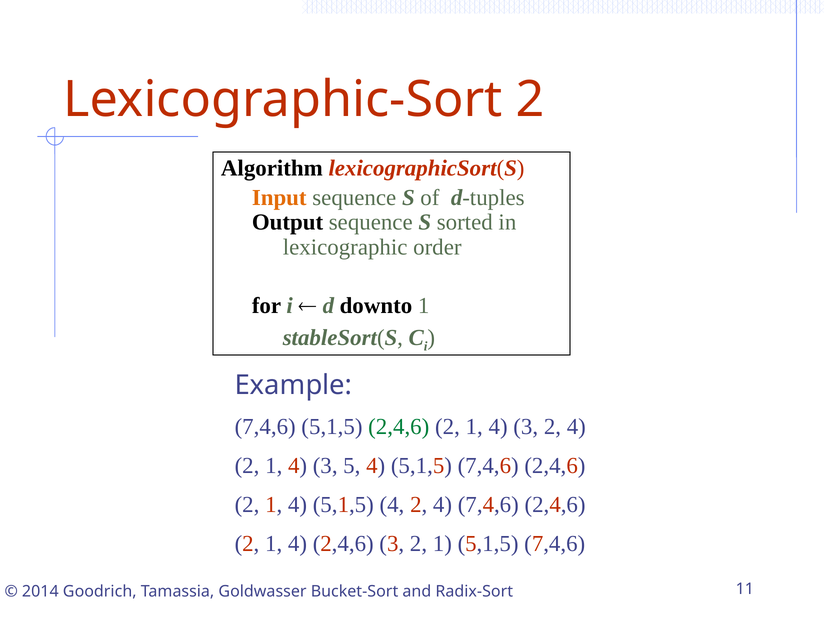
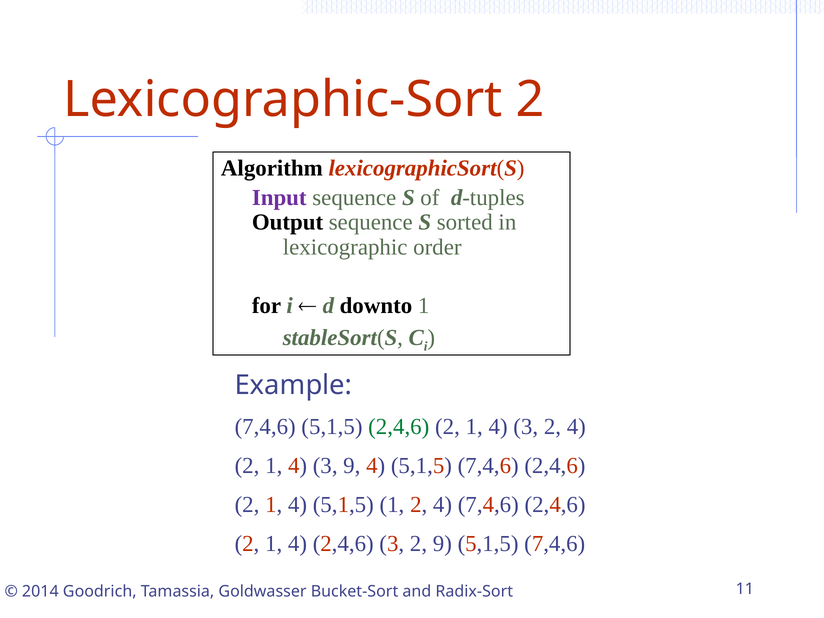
Input colour: orange -> purple
3 5: 5 -> 9
5,1,5 4: 4 -> 1
3 2 1: 1 -> 9
